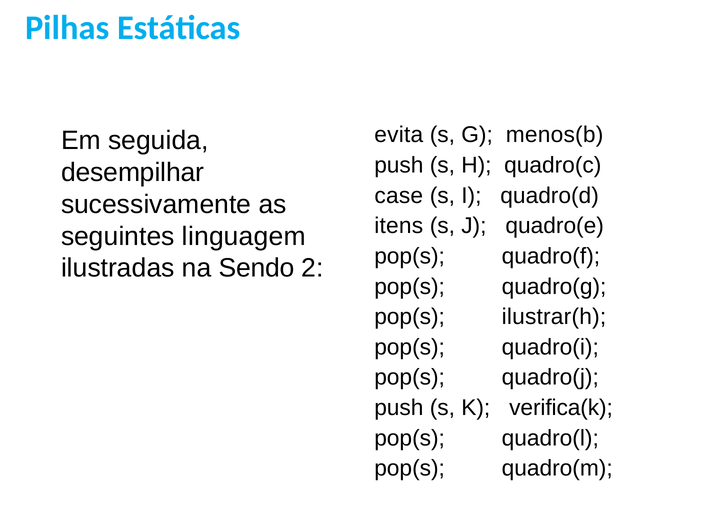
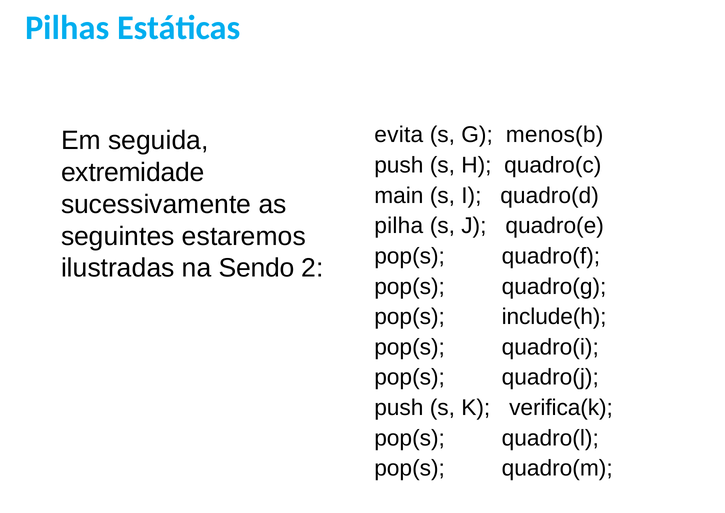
desempilhar: desempilhar -> extremidade
case: case -> main
itens: itens -> pilha
linguagem: linguagem -> estaremos
ilustrar(h: ilustrar(h -> include(h
